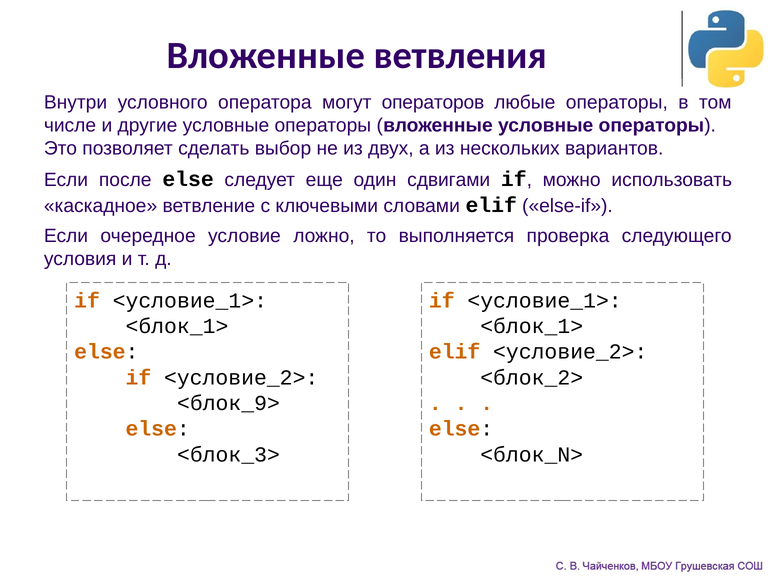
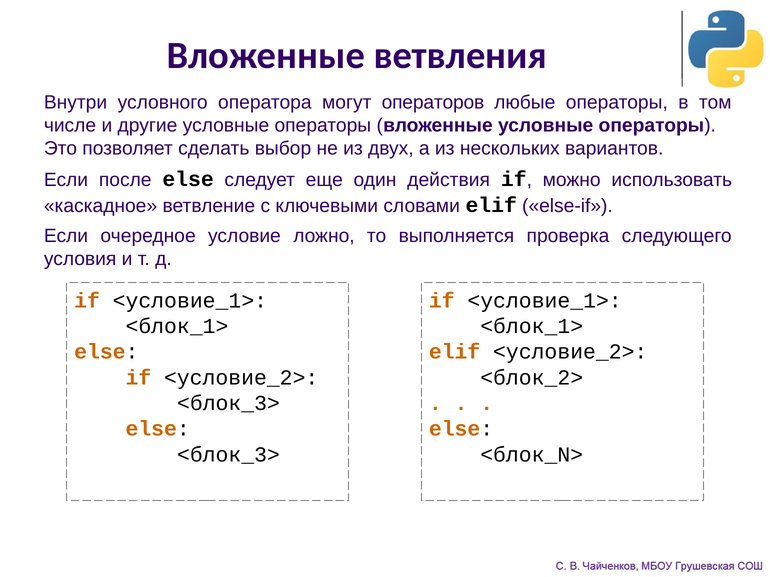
сдвигами: сдвигами -> действия
<блок_9> at (228, 404): <блок_9> -> <блок_3>
